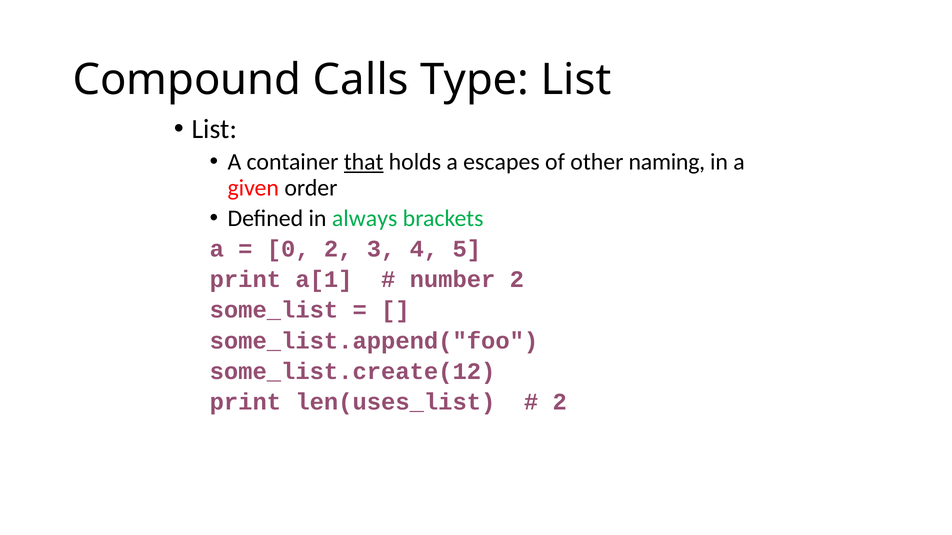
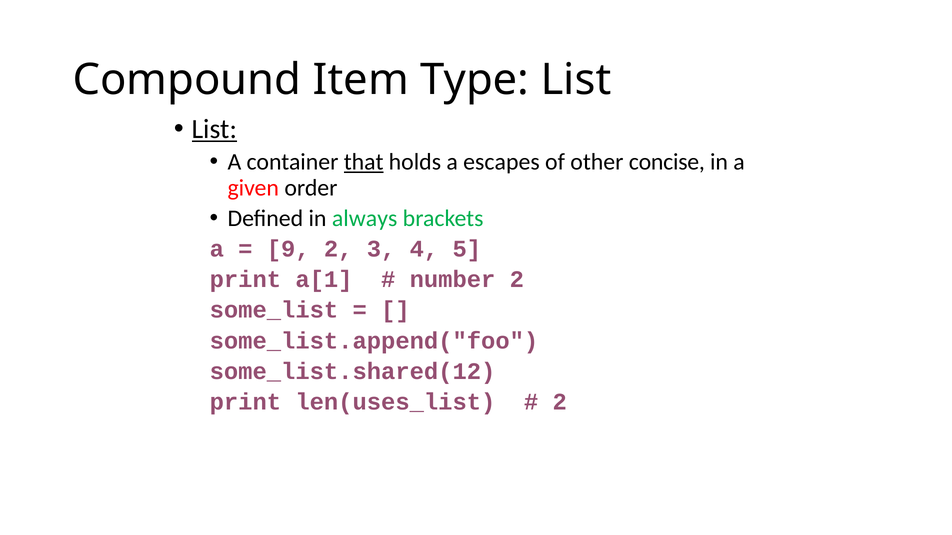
Calls: Calls -> Item
List at (214, 129) underline: none -> present
naming: naming -> concise
0: 0 -> 9
some_list.create(12: some_list.create(12 -> some_list.shared(12
